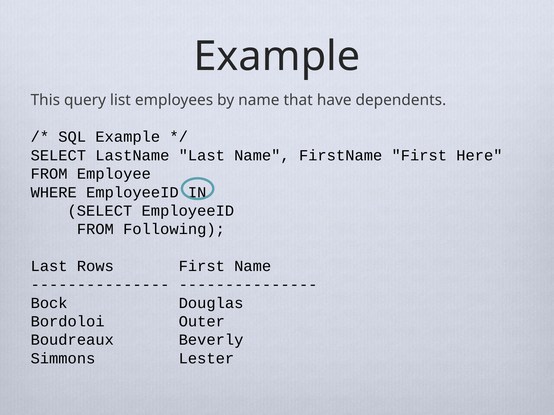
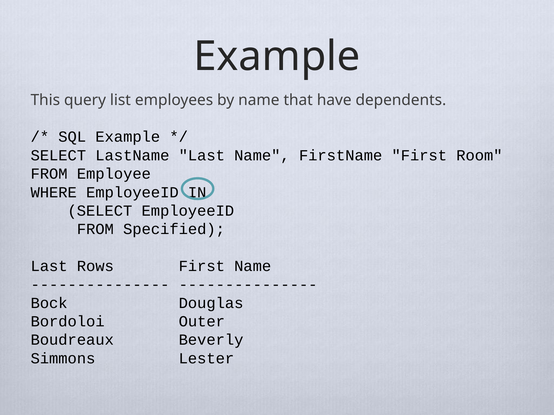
Here: Here -> Room
Following: Following -> Specified
